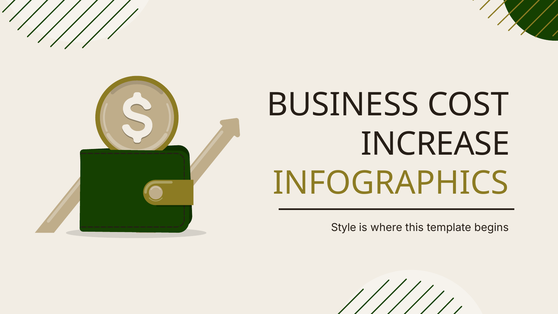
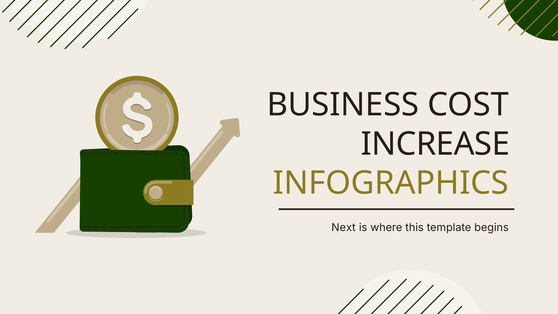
Style: Style -> Next
